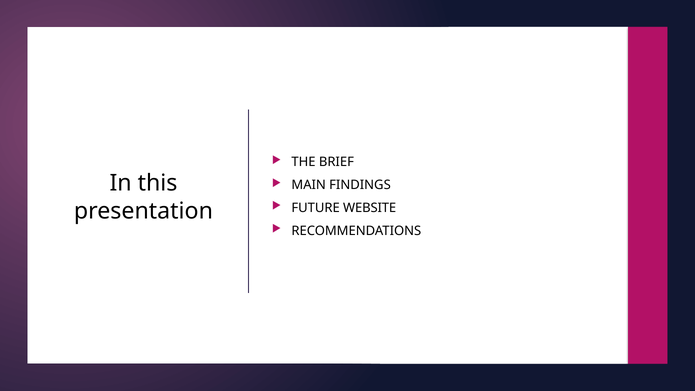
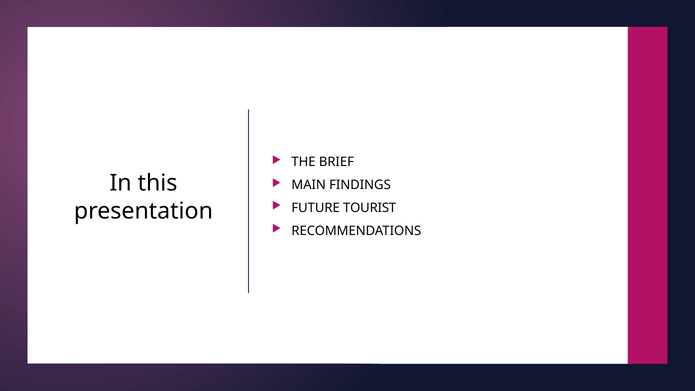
WEBSITE: WEBSITE -> TOURIST
